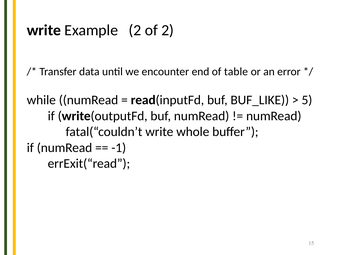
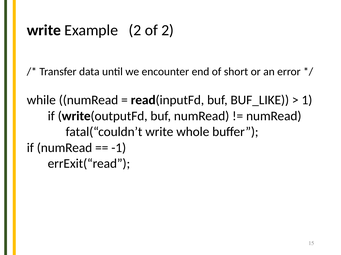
table: table -> short
5: 5 -> 1
